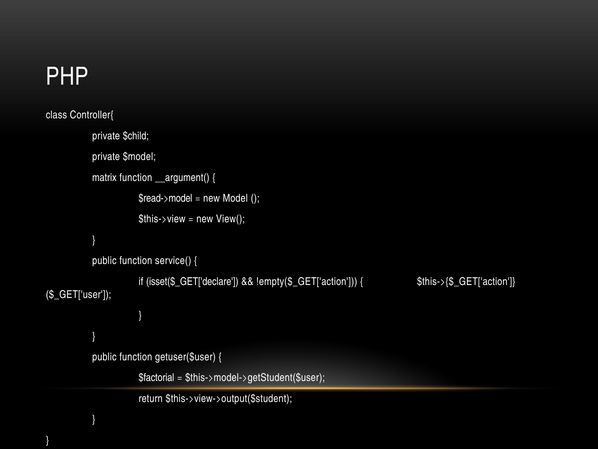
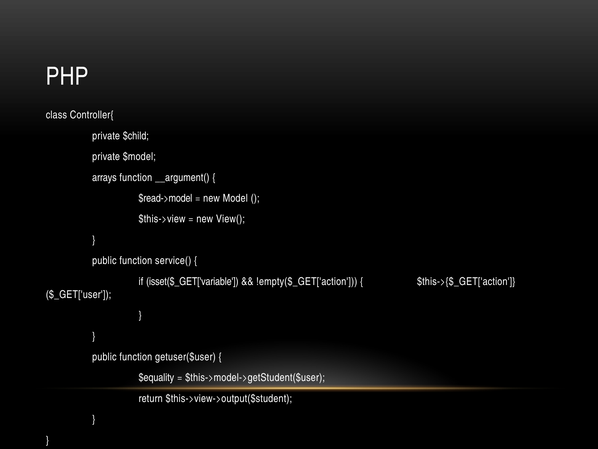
matrix: matrix -> arrays
isset($_GET['declare: isset($_GET['declare -> isset($_GET['variable
$factorial: $factorial -> $equality
